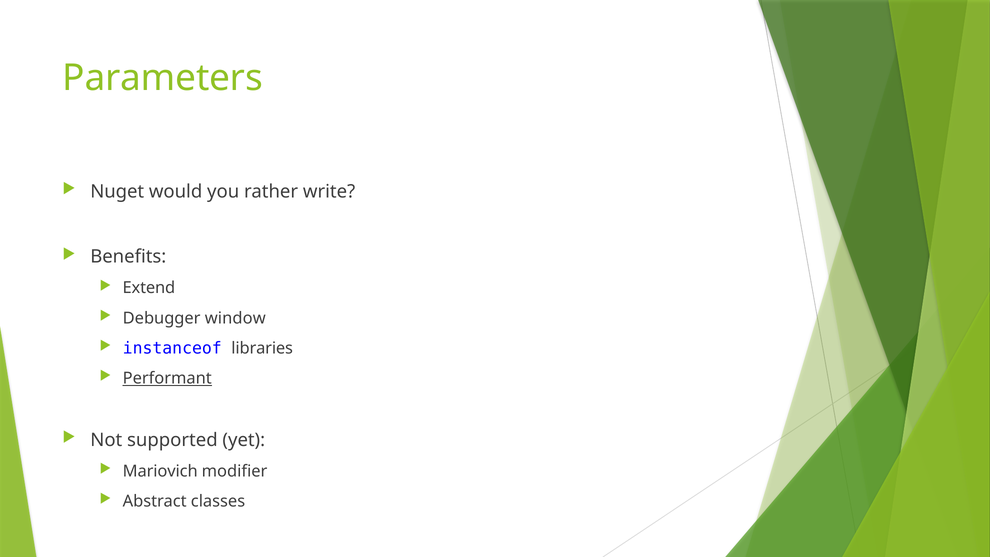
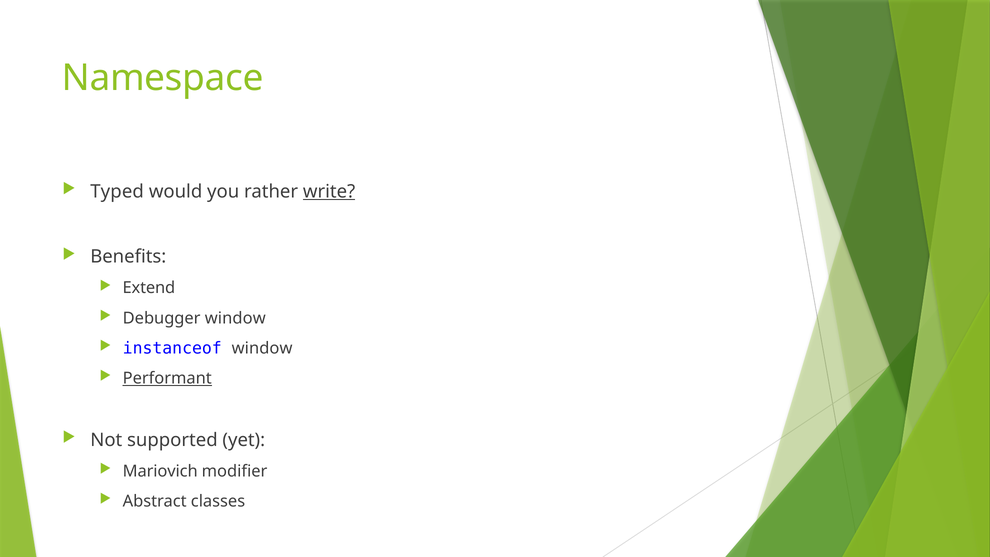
Parameters: Parameters -> Namespace
Nuget: Nuget -> Typed
write underline: none -> present
instanceof libraries: libraries -> window
